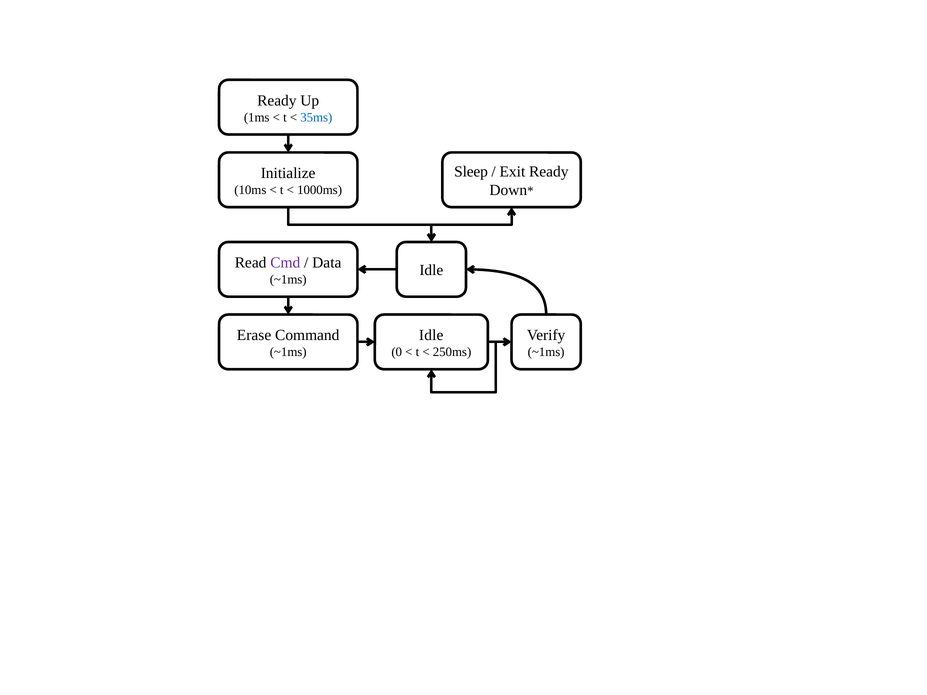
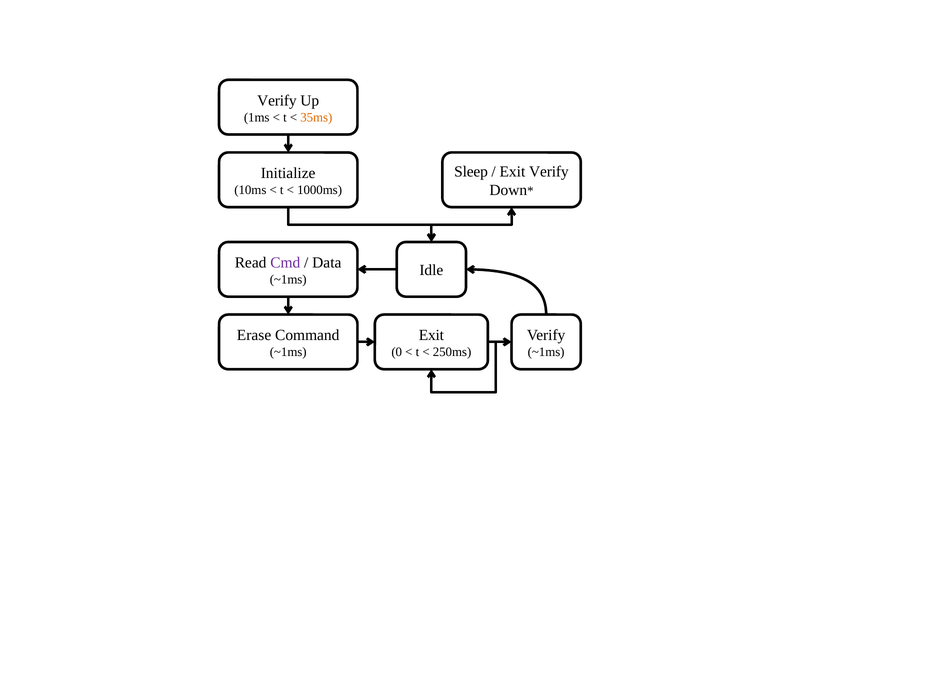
Ready at (277, 101): Ready -> Verify
35ms colour: blue -> orange
Exit Ready: Ready -> Verify
Idle at (431, 335): Idle -> Exit
